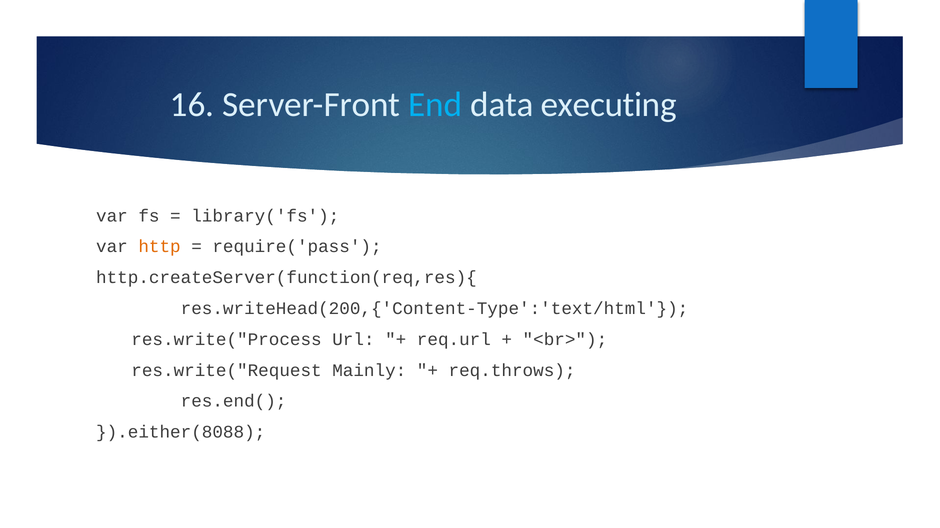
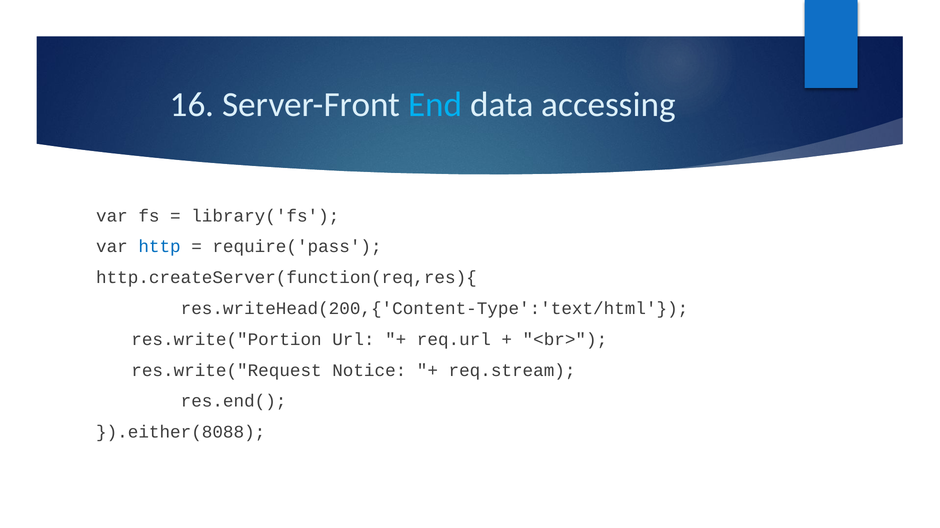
executing: executing -> accessing
http colour: orange -> blue
res.write("Process: res.write("Process -> res.write("Portion
Mainly: Mainly -> Notice
req.throws: req.throws -> req.stream
